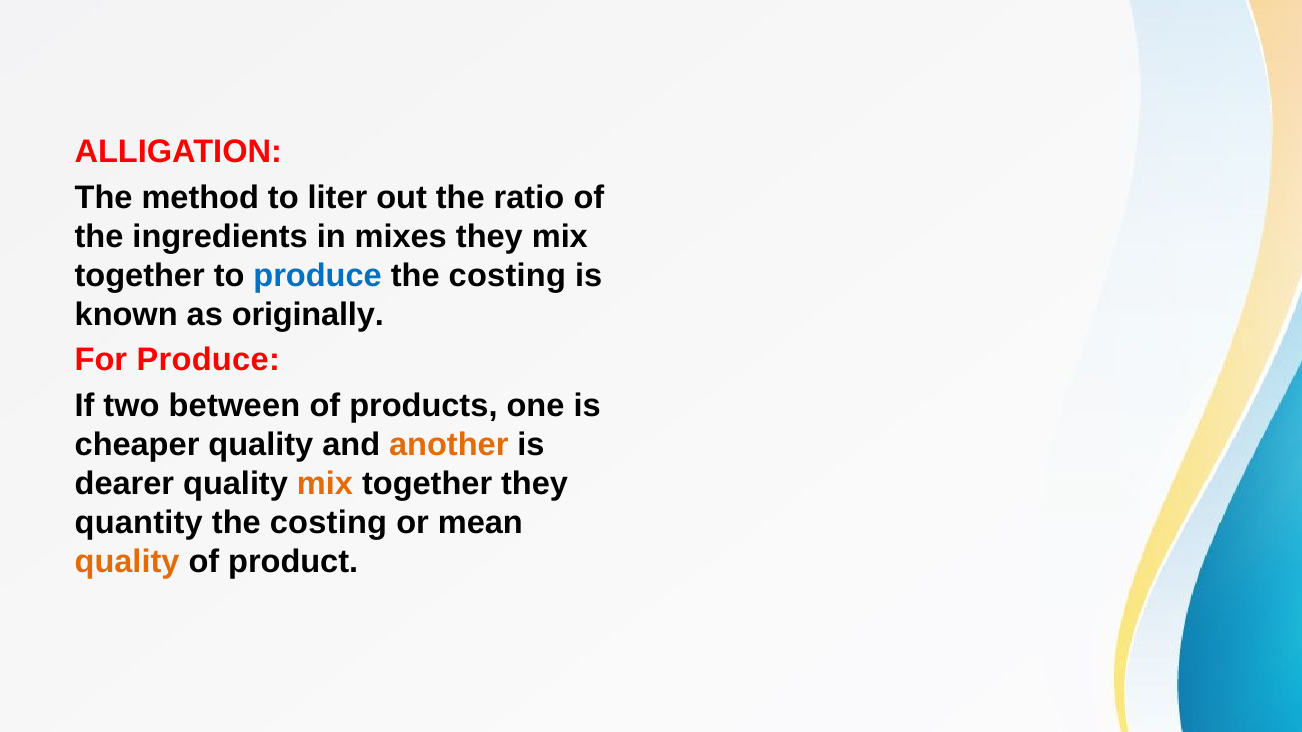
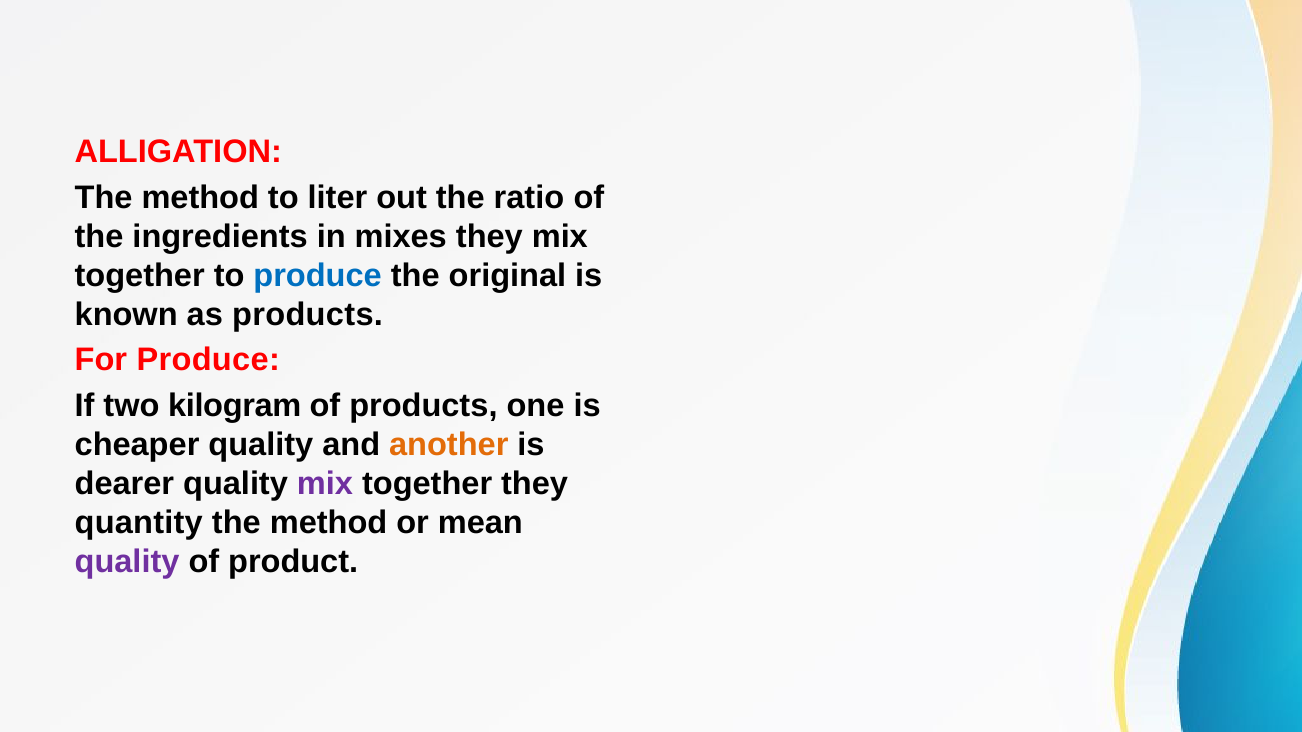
costing at (507, 276): costing -> original
as originally: originally -> products
between: between -> kilogram
mix at (325, 484) colour: orange -> purple
costing at (328, 523): costing -> method
quality at (127, 562) colour: orange -> purple
